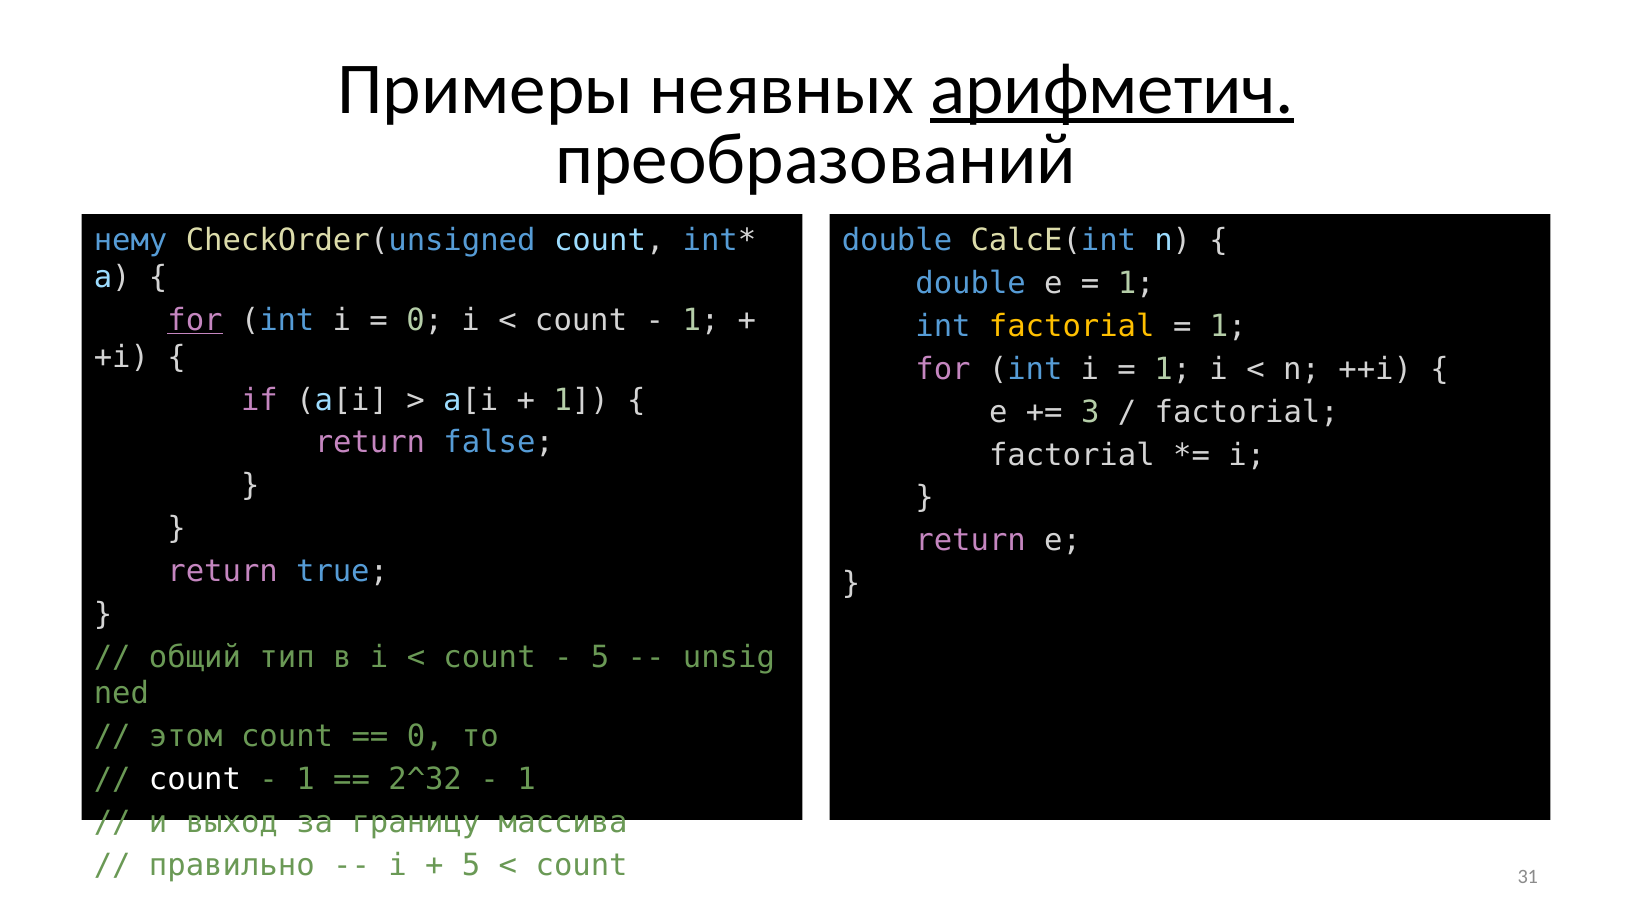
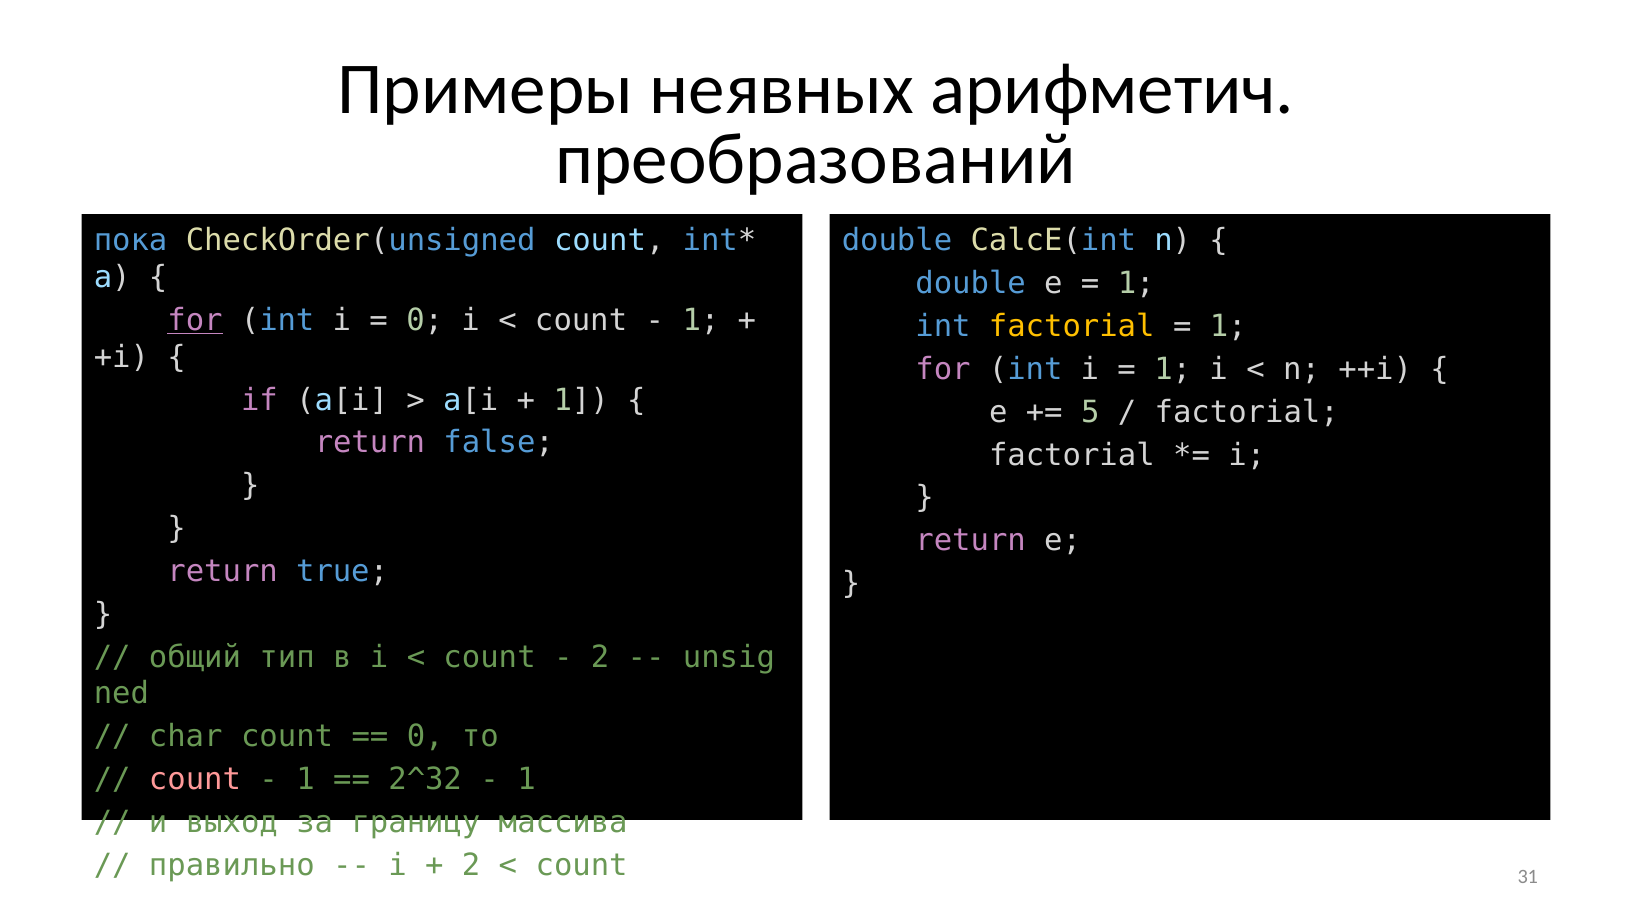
арифметич underline: present -> none
нему: нему -> пока
3: 3 -> 5
5 at (600, 657): 5 -> 2
этом: этом -> char
count at (195, 779) colour: white -> pink
5 at (471, 865): 5 -> 2
